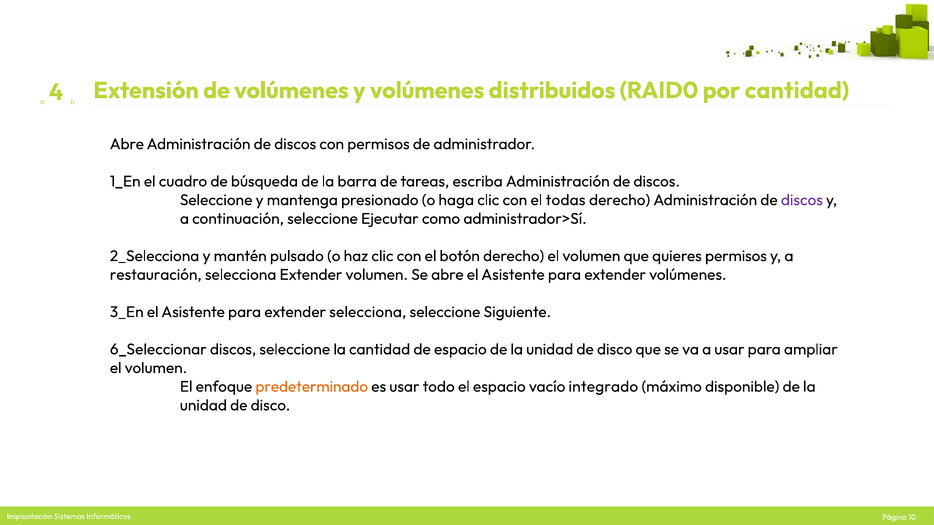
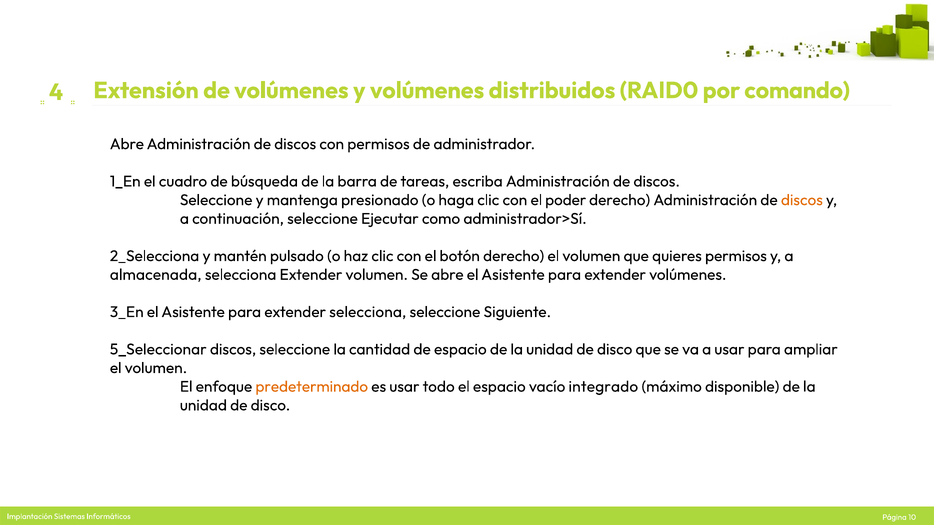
por cantidad: cantidad -> comando
todas: todas -> poder
discos at (802, 200) colour: purple -> orange
restauración: restauración -> almacenada
6_Seleccionar: 6_Seleccionar -> 5_Seleccionar
